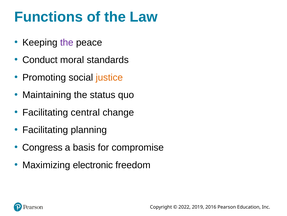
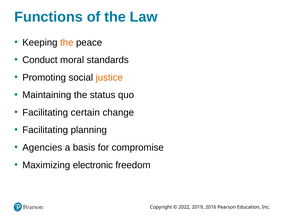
the at (67, 42) colour: purple -> orange
central: central -> certain
Congress: Congress -> Agencies
